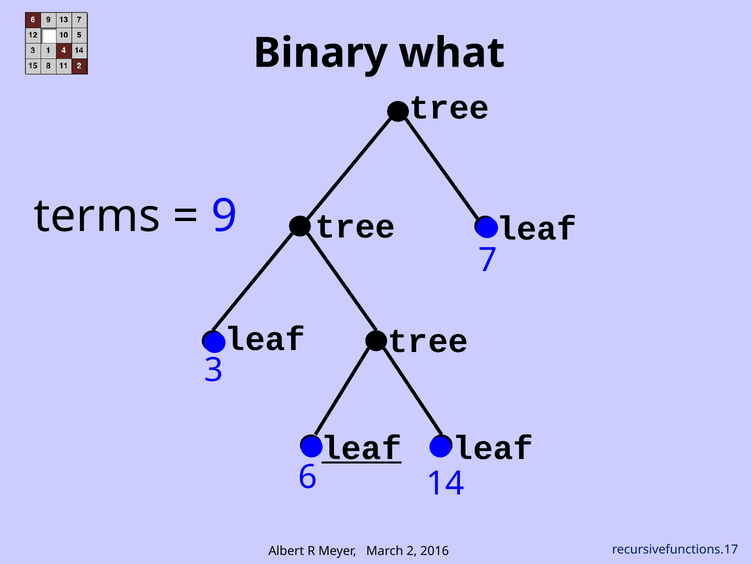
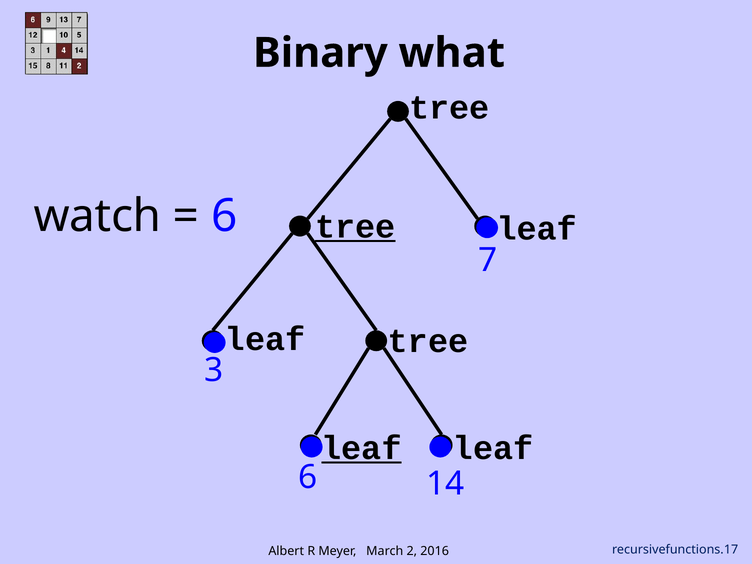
terms: terms -> watch
9 at (224, 216): 9 -> 6
tree at (355, 227) underline: none -> present
